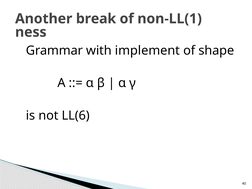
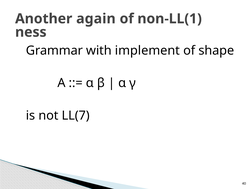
break: break -> again
LL(6: LL(6 -> LL(7
